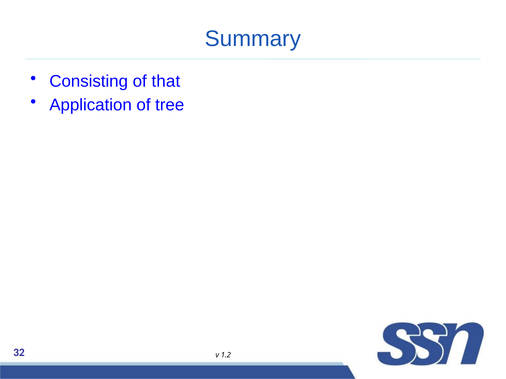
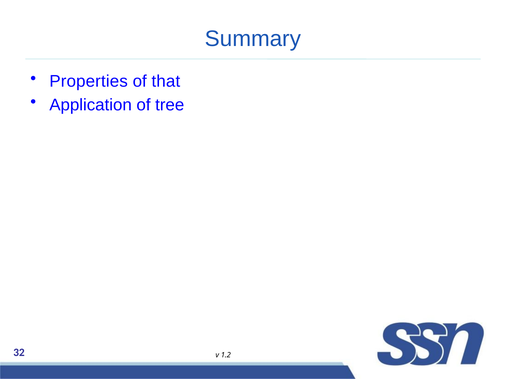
Consisting: Consisting -> Properties
